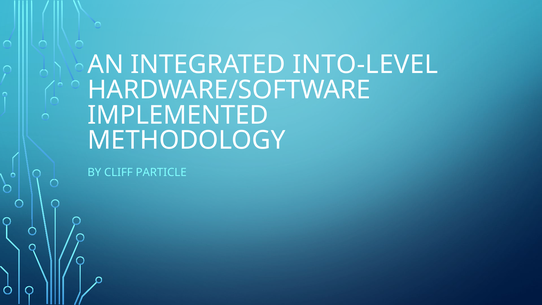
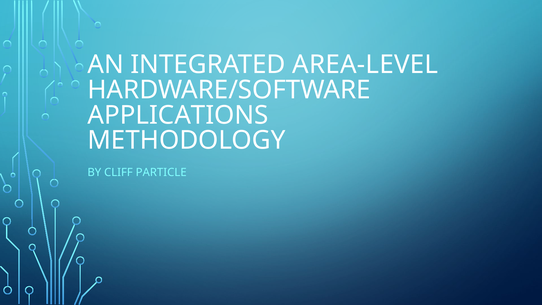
INTO-LEVEL: INTO-LEVEL -> AREA-LEVEL
IMPLEMENTED: IMPLEMENTED -> APPLICATIONS
